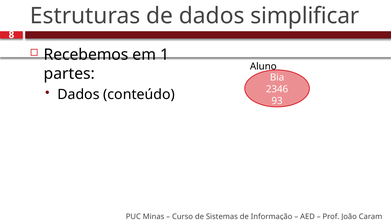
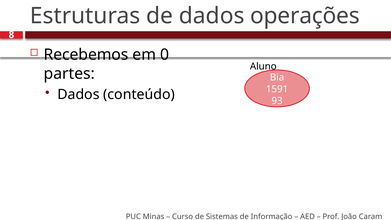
simplificar: simplificar -> operações
1: 1 -> 0
2346: 2346 -> 1591
